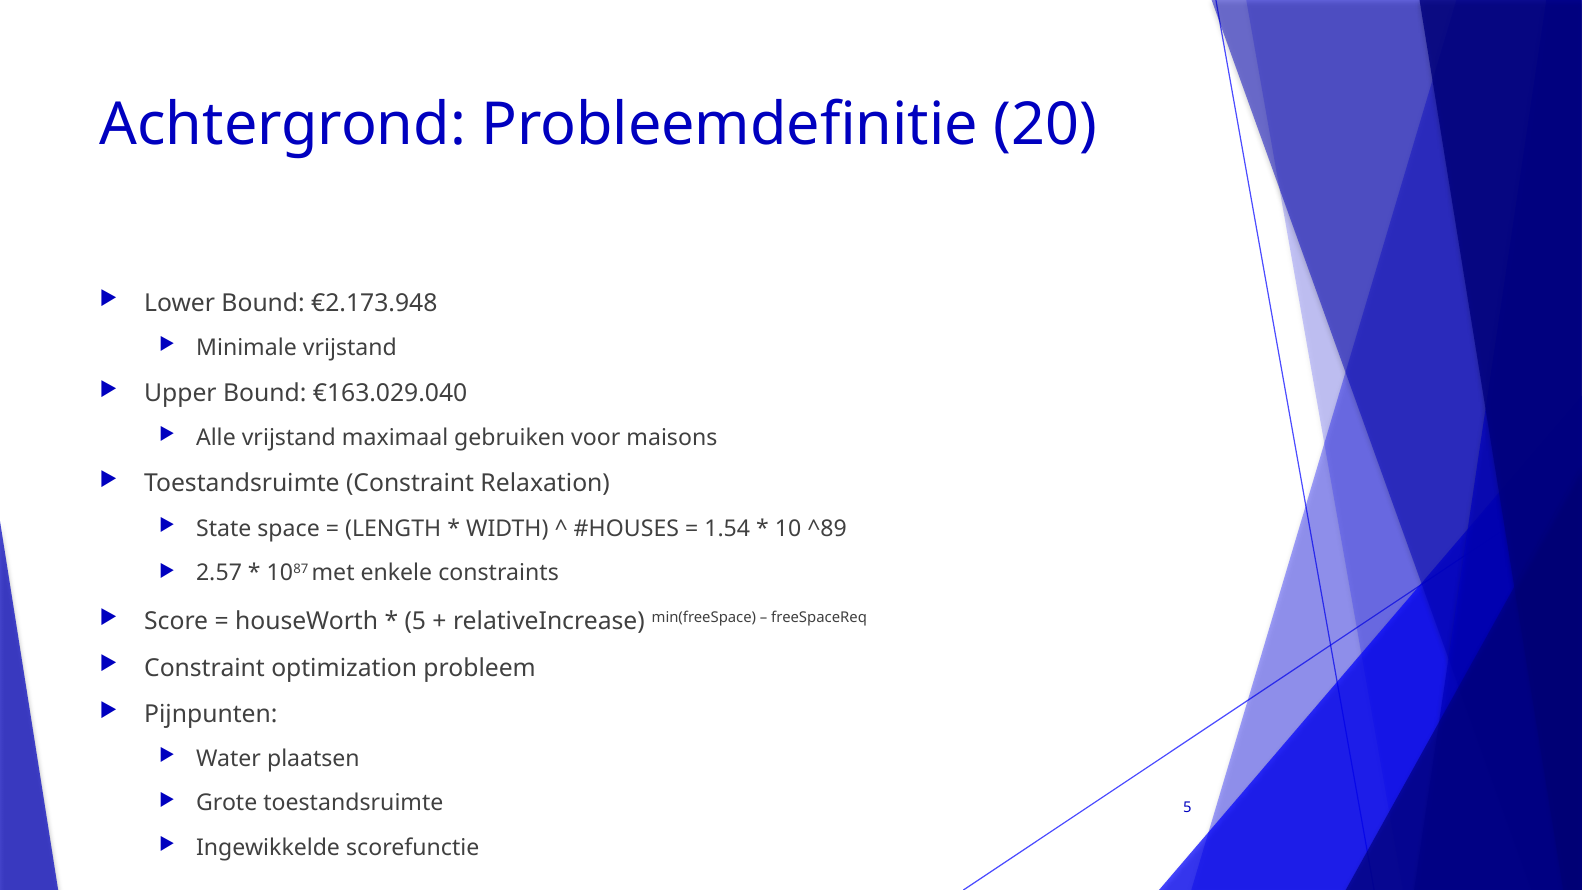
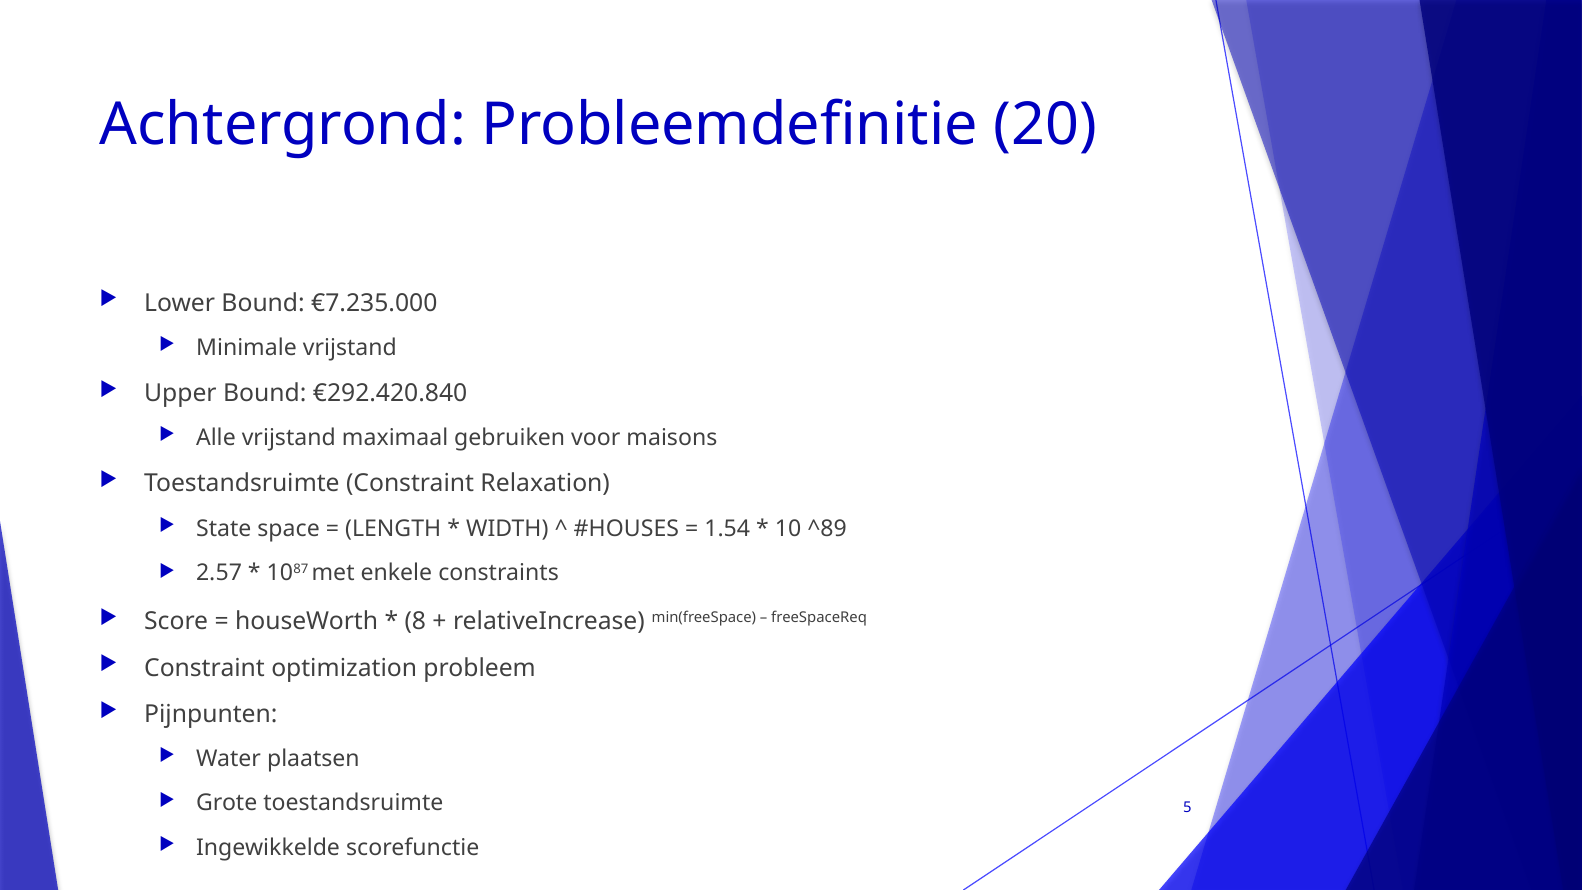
€2.173.948: €2.173.948 -> €7.235.000
€163.029.040: €163.029.040 -> €292.420.840
5 at (415, 622): 5 -> 8
